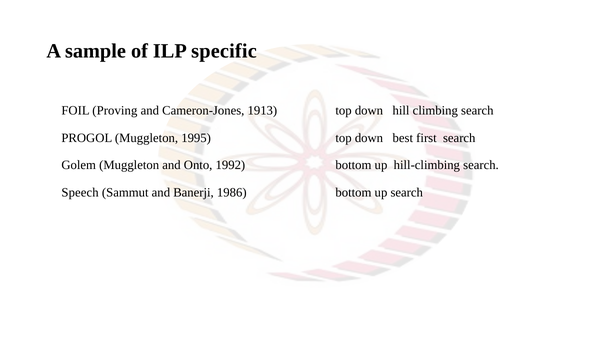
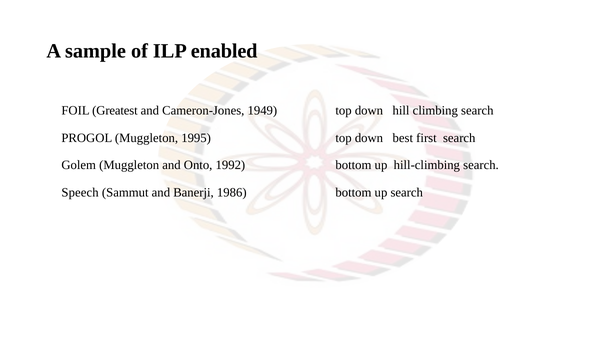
specific: specific -> enabled
Proving: Proving -> Greatest
1913: 1913 -> 1949
